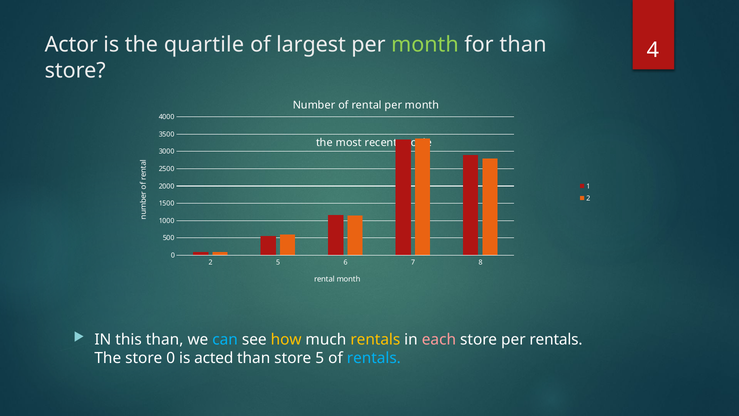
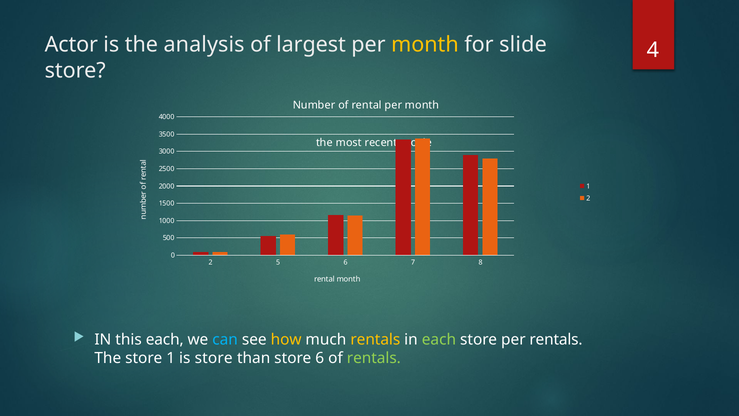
quartile: quartile -> analysis
month at (425, 45) colour: light green -> yellow
for than: than -> slide
this than: than -> each
each at (439, 339) colour: pink -> light green
store 0: 0 -> 1
is acted: acted -> store
store 5: 5 -> 6
rentals at (374, 358) colour: light blue -> light green
